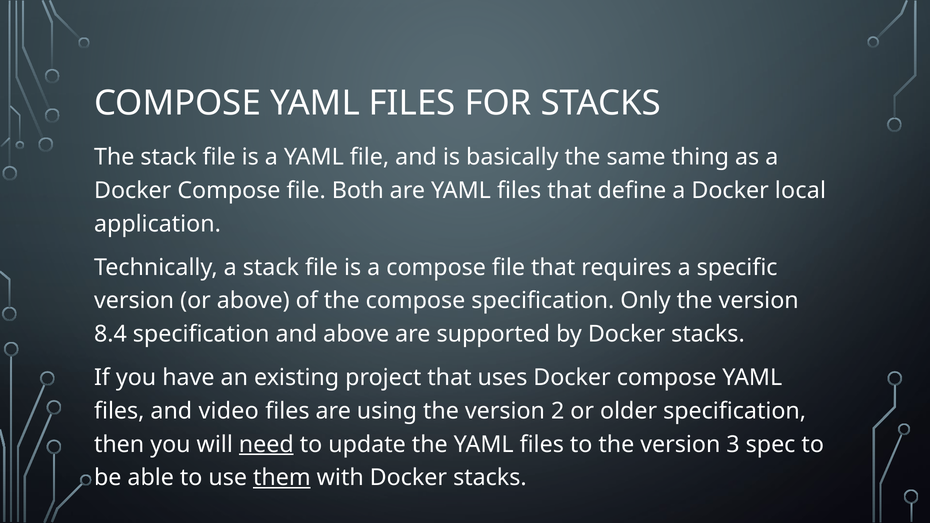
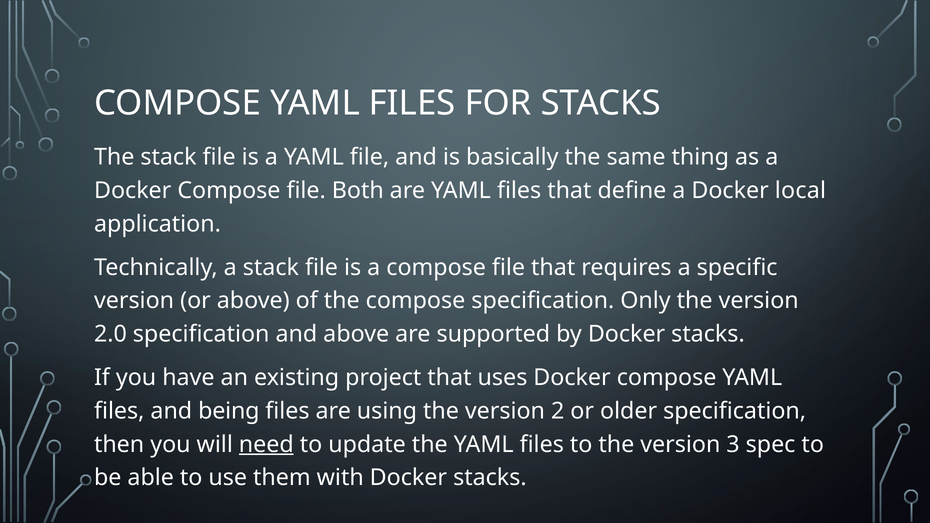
8.4: 8.4 -> 2.0
video: video -> being
them underline: present -> none
